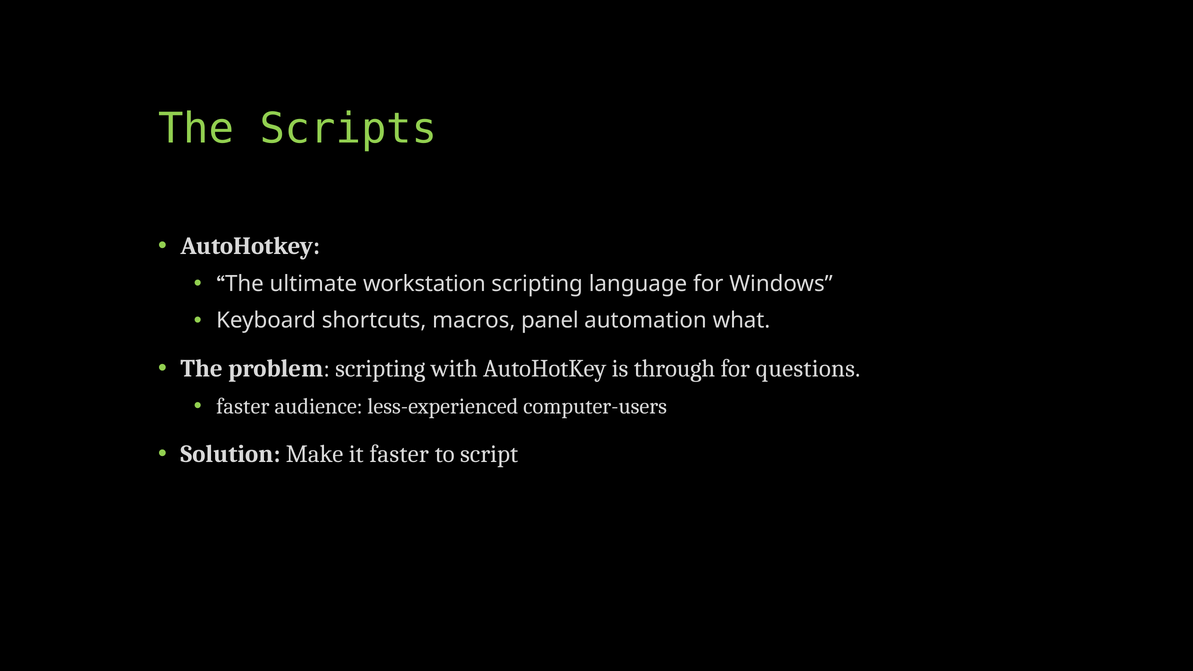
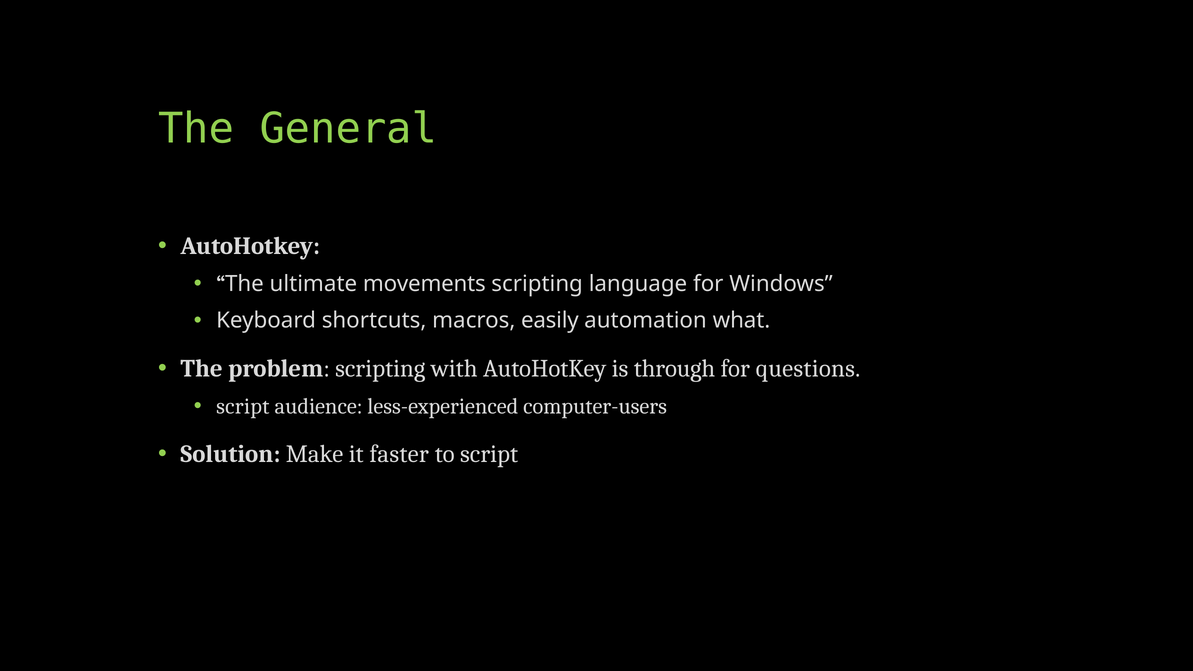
Scripts: Scripts -> General
workstation: workstation -> movements
panel: panel -> easily
faster at (243, 406): faster -> script
